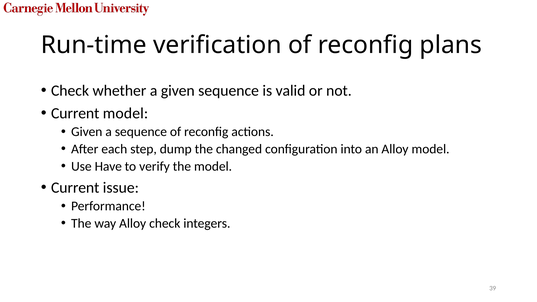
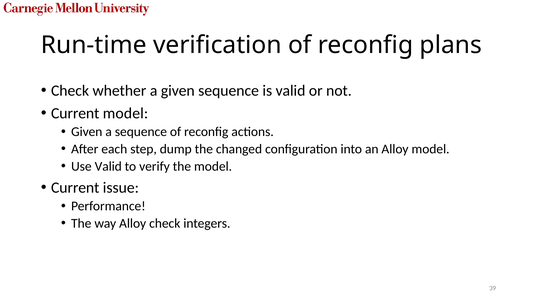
Use Have: Have -> Valid
